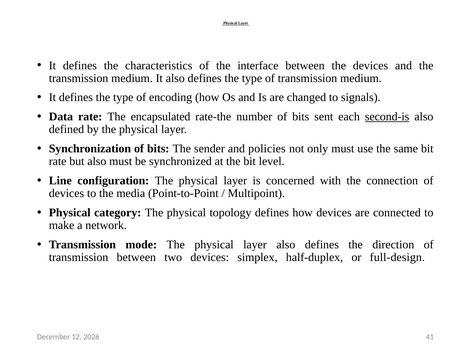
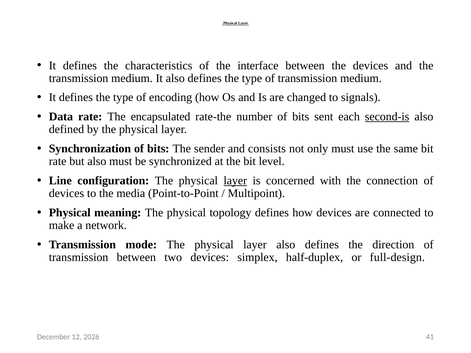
policies: policies -> consists
layer at (235, 181) underline: none -> present
category: category -> meaning
